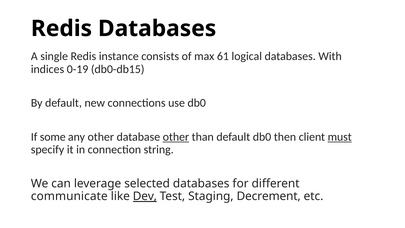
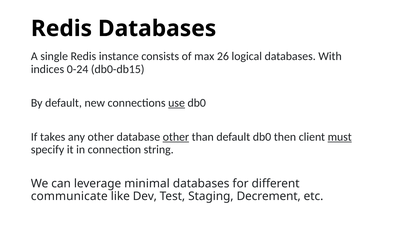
61: 61 -> 26
0-19: 0-19 -> 0-24
use underline: none -> present
some: some -> takes
selected: selected -> minimal
Dev underline: present -> none
